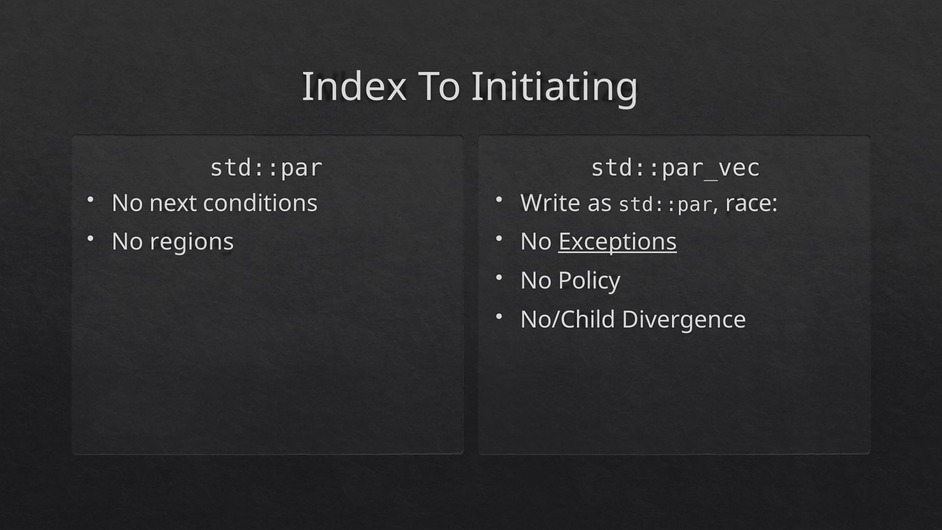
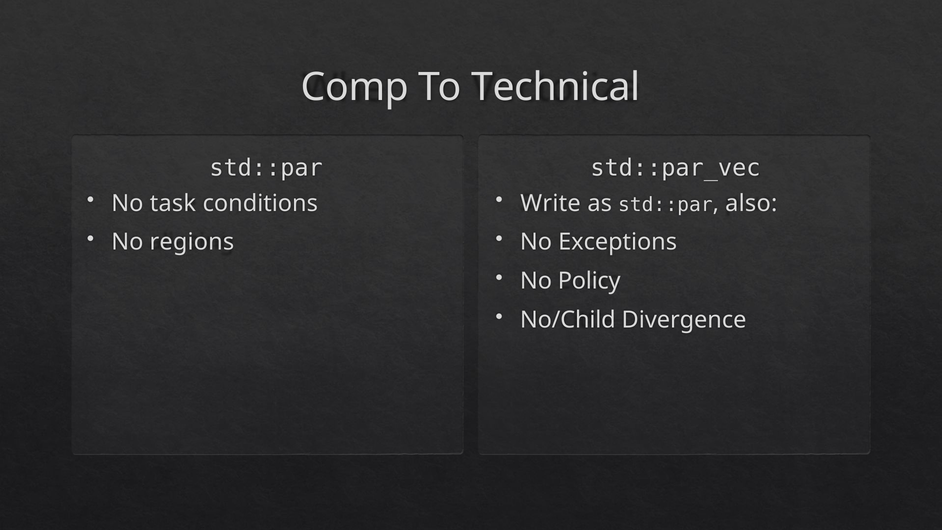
Index: Index -> Comp
Initiating: Initiating -> Technical
next: next -> task
race: race -> also
Exceptions underline: present -> none
